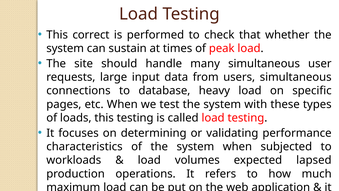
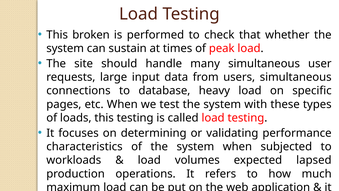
correct: correct -> broken
